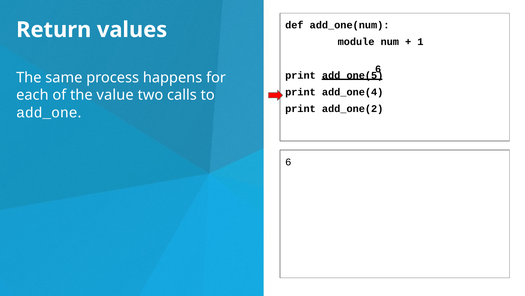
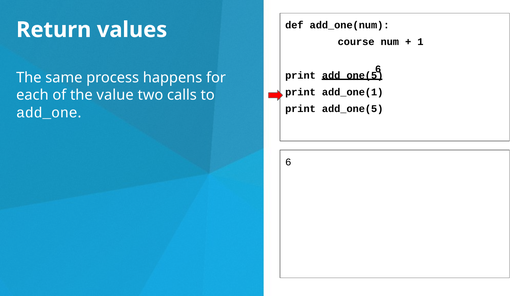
module: module -> course
add_one(4: add_one(4 -> add_one(1
add_one(2 at (353, 108): add_one(2 -> add_one(5
